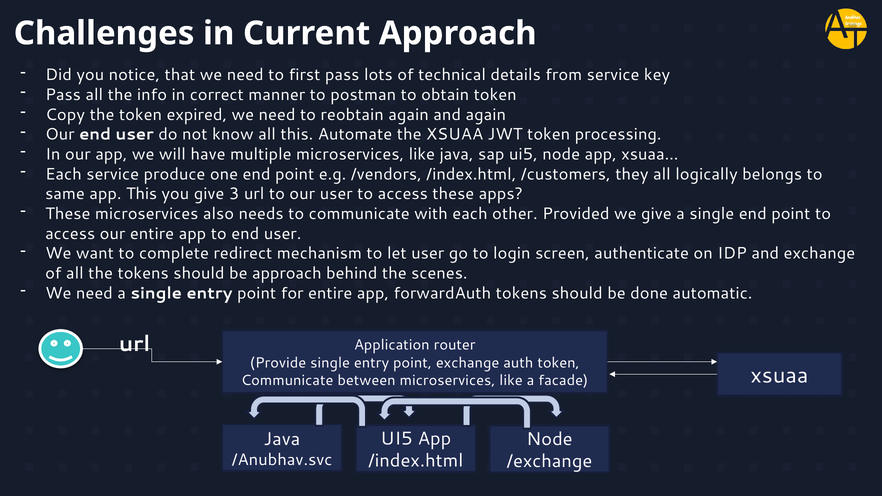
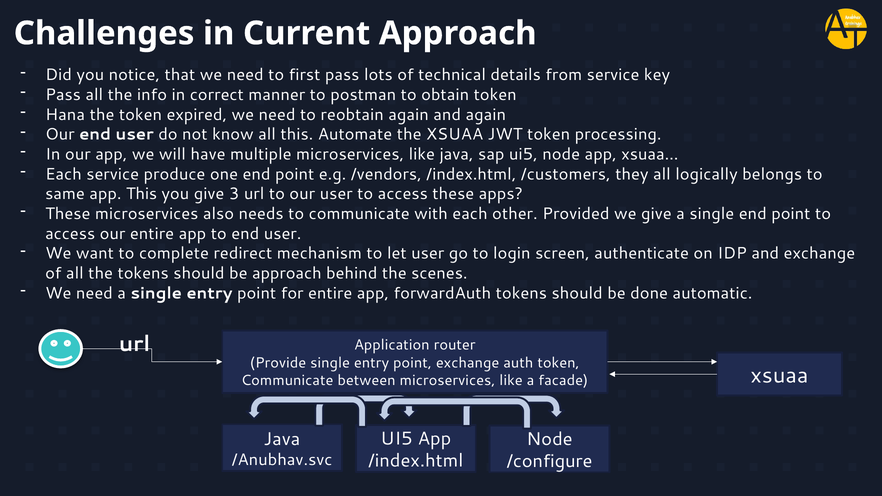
Copy: Copy -> Hana
/exchange: /exchange -> /configure
